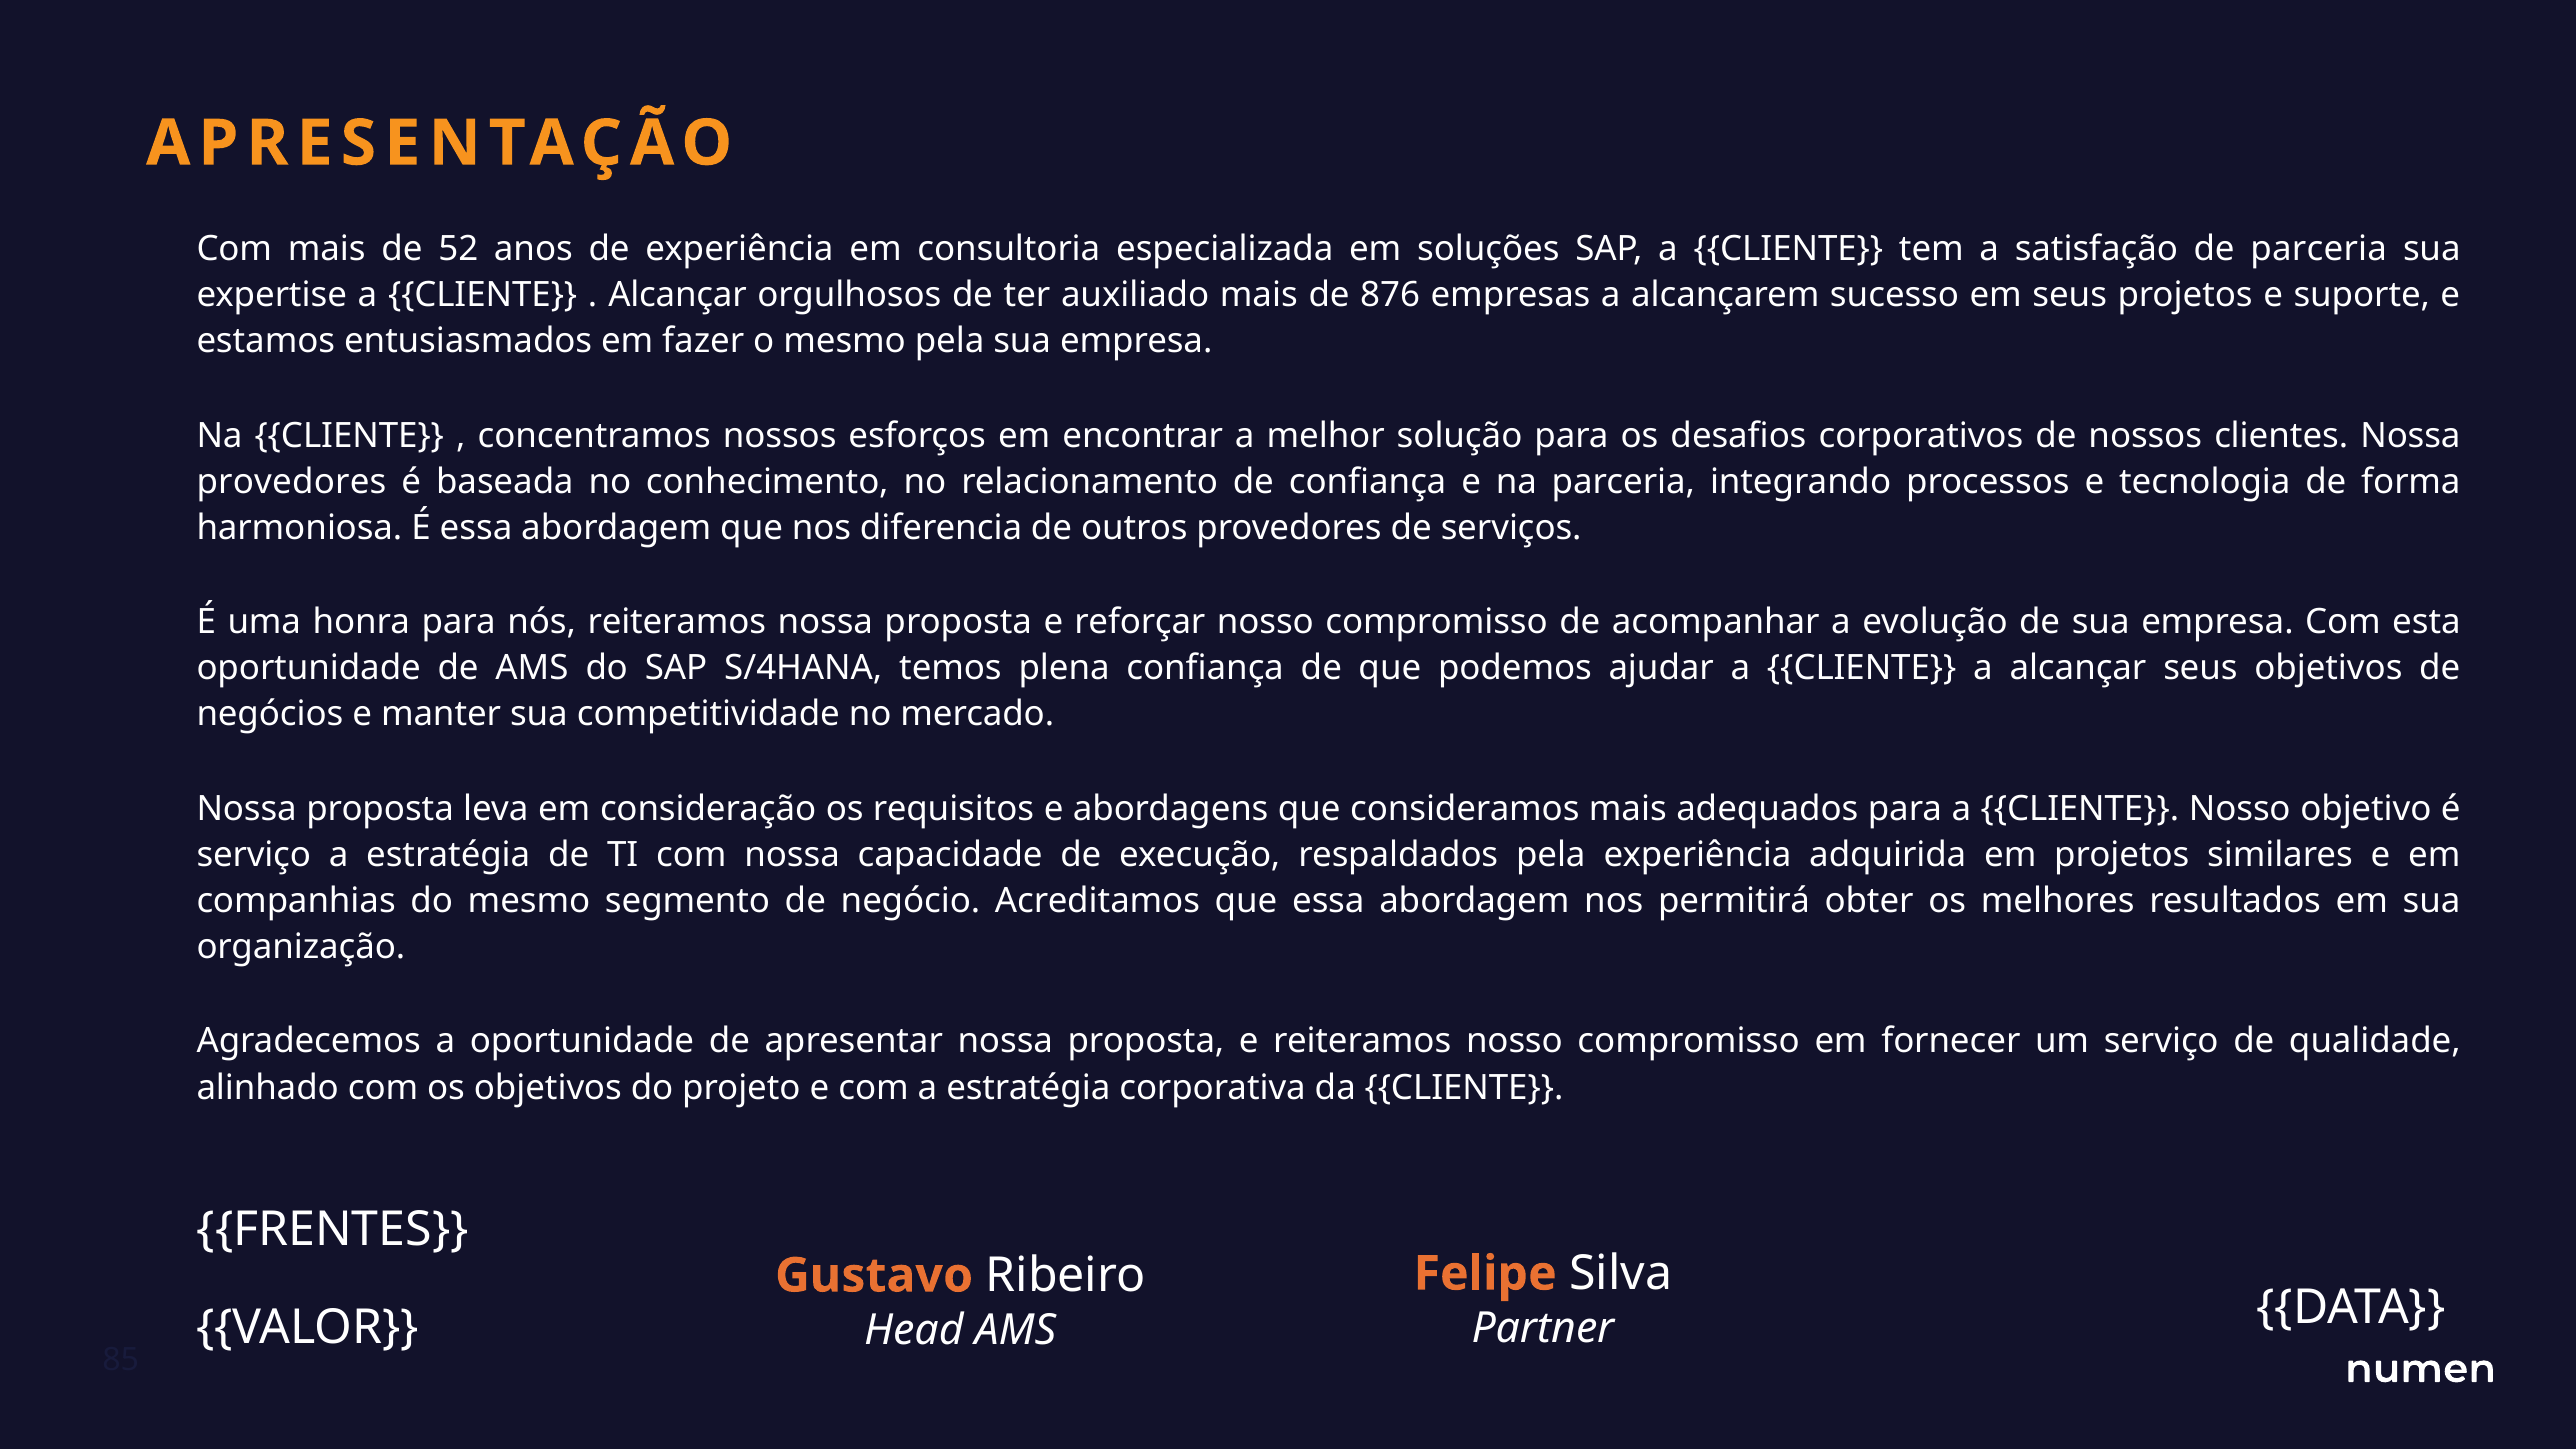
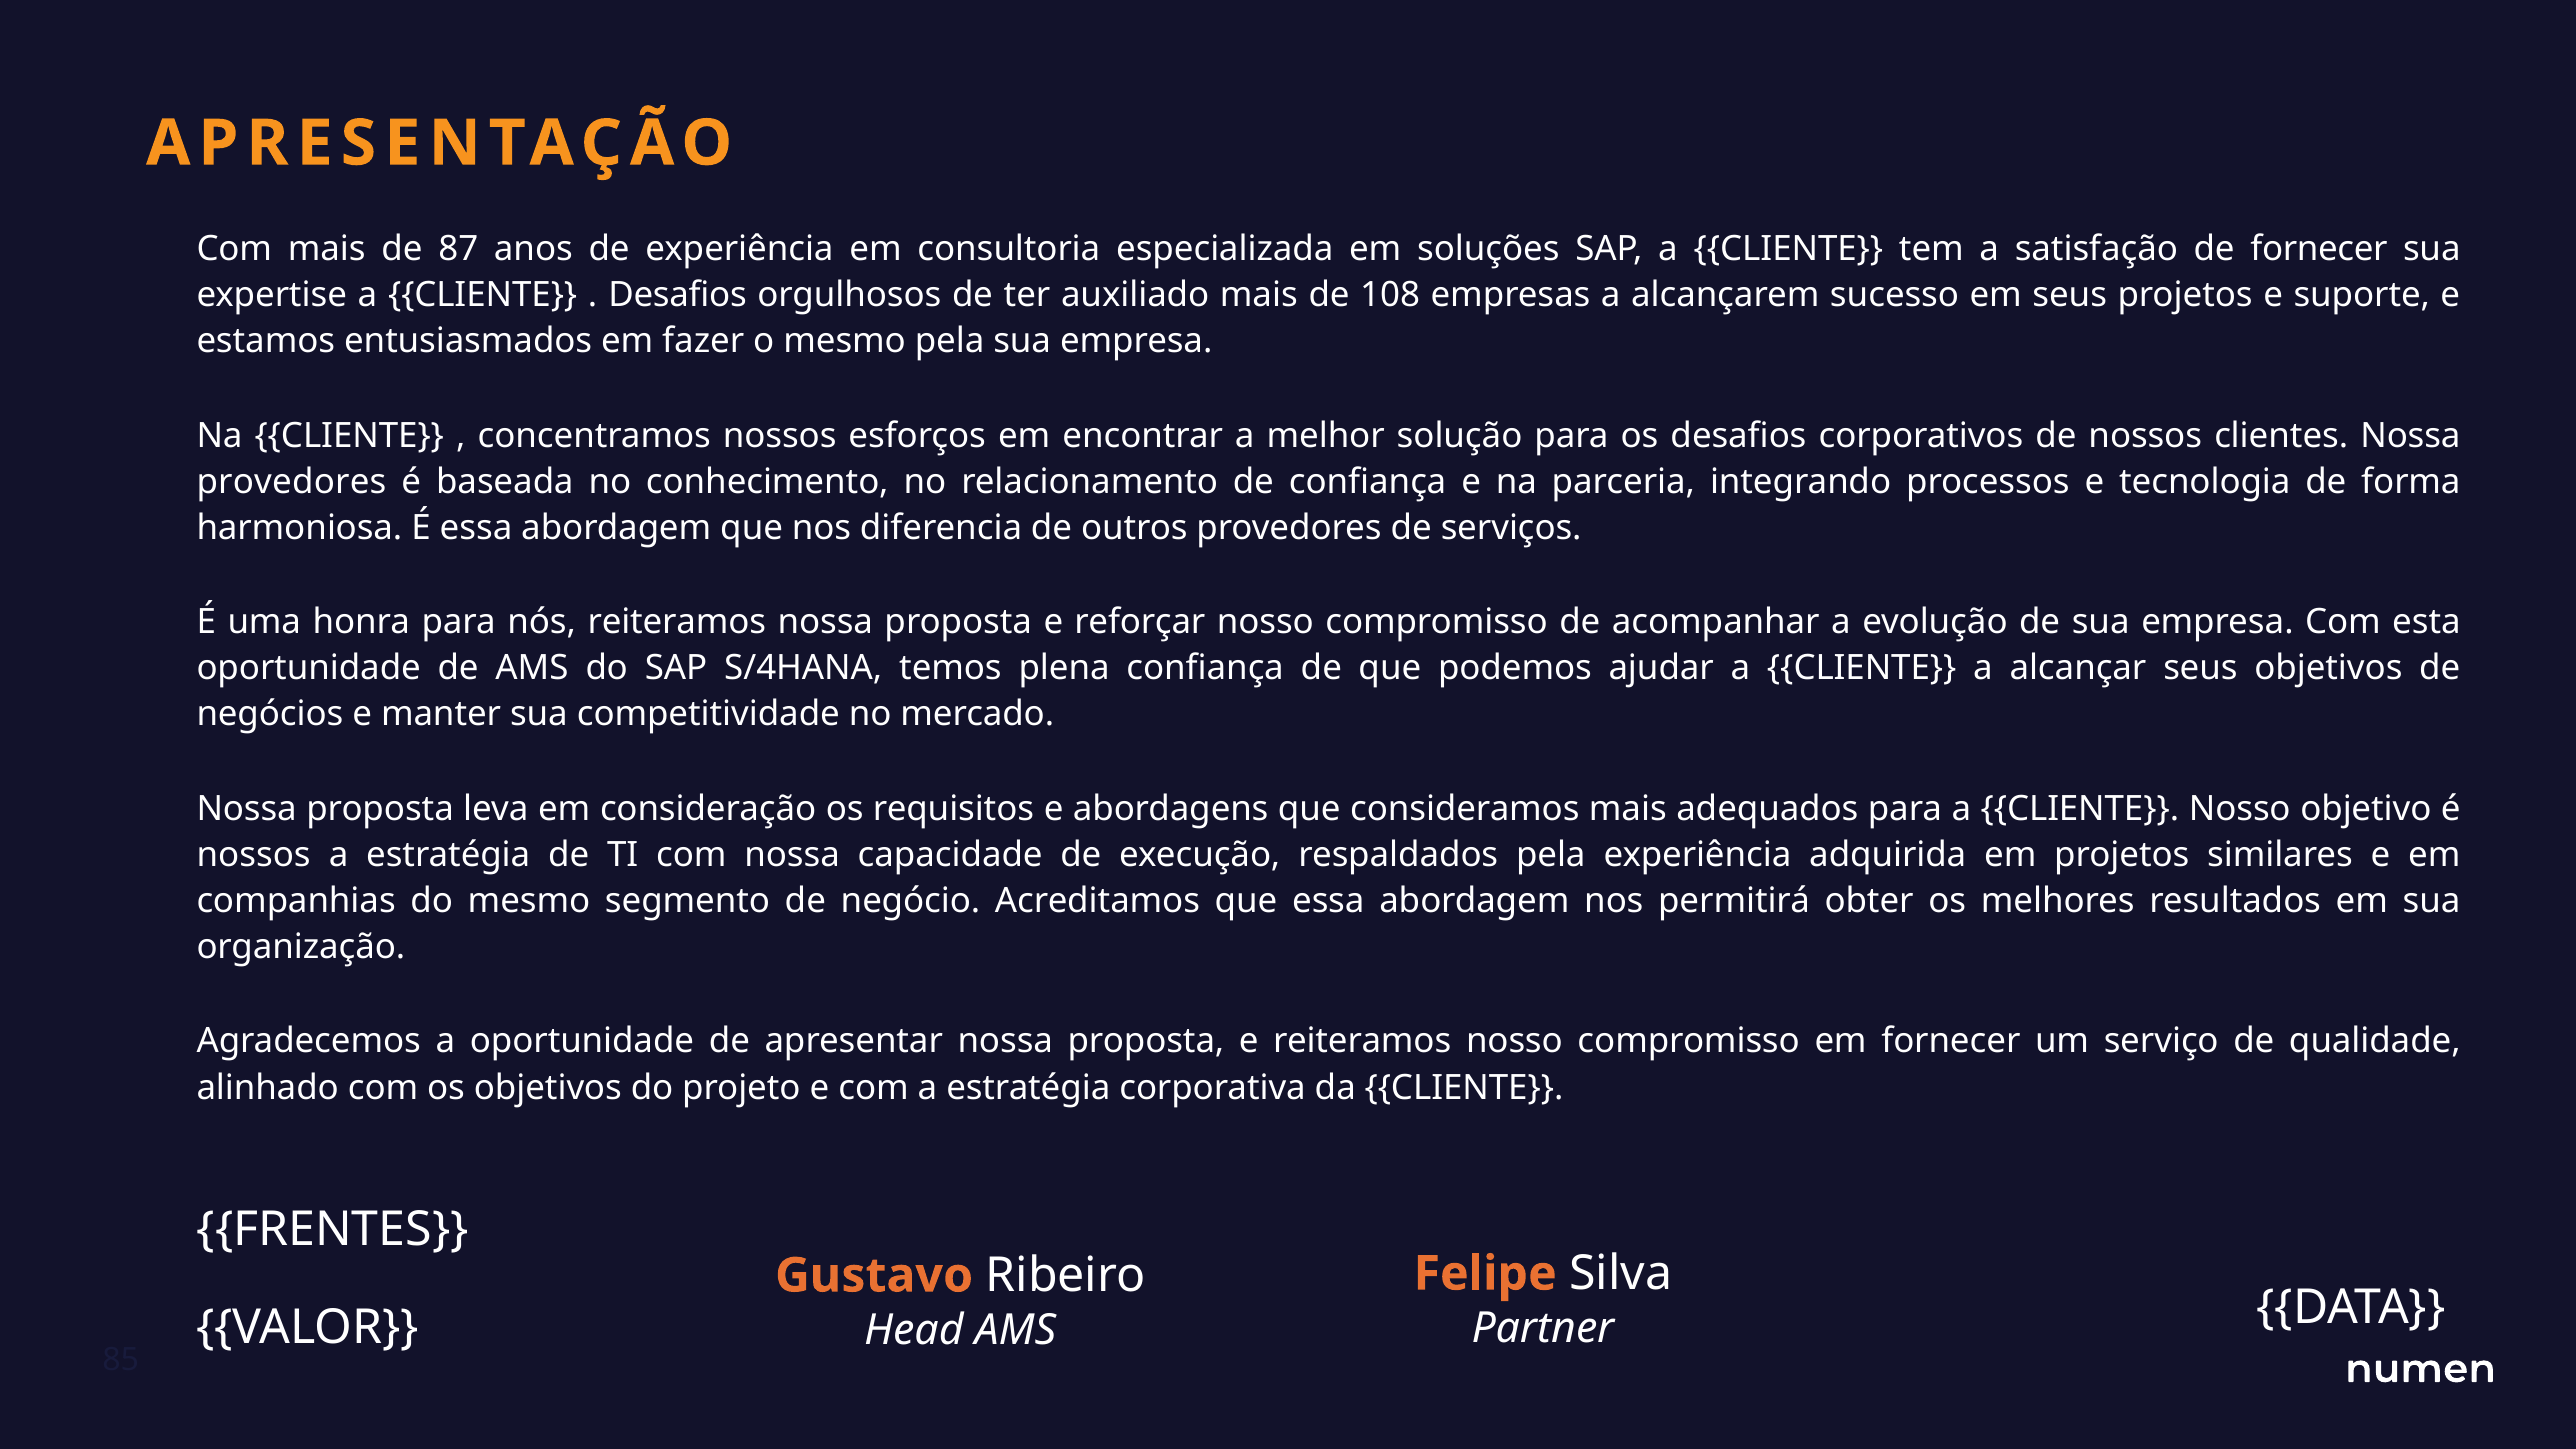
52: 52 -> 87
de parceria: parceria -> fornecer
Alcançar at (678, 295): Alcançar -> Desafios
876: 876 -> 108
serviço at (254, 855): serviço -> nossos
